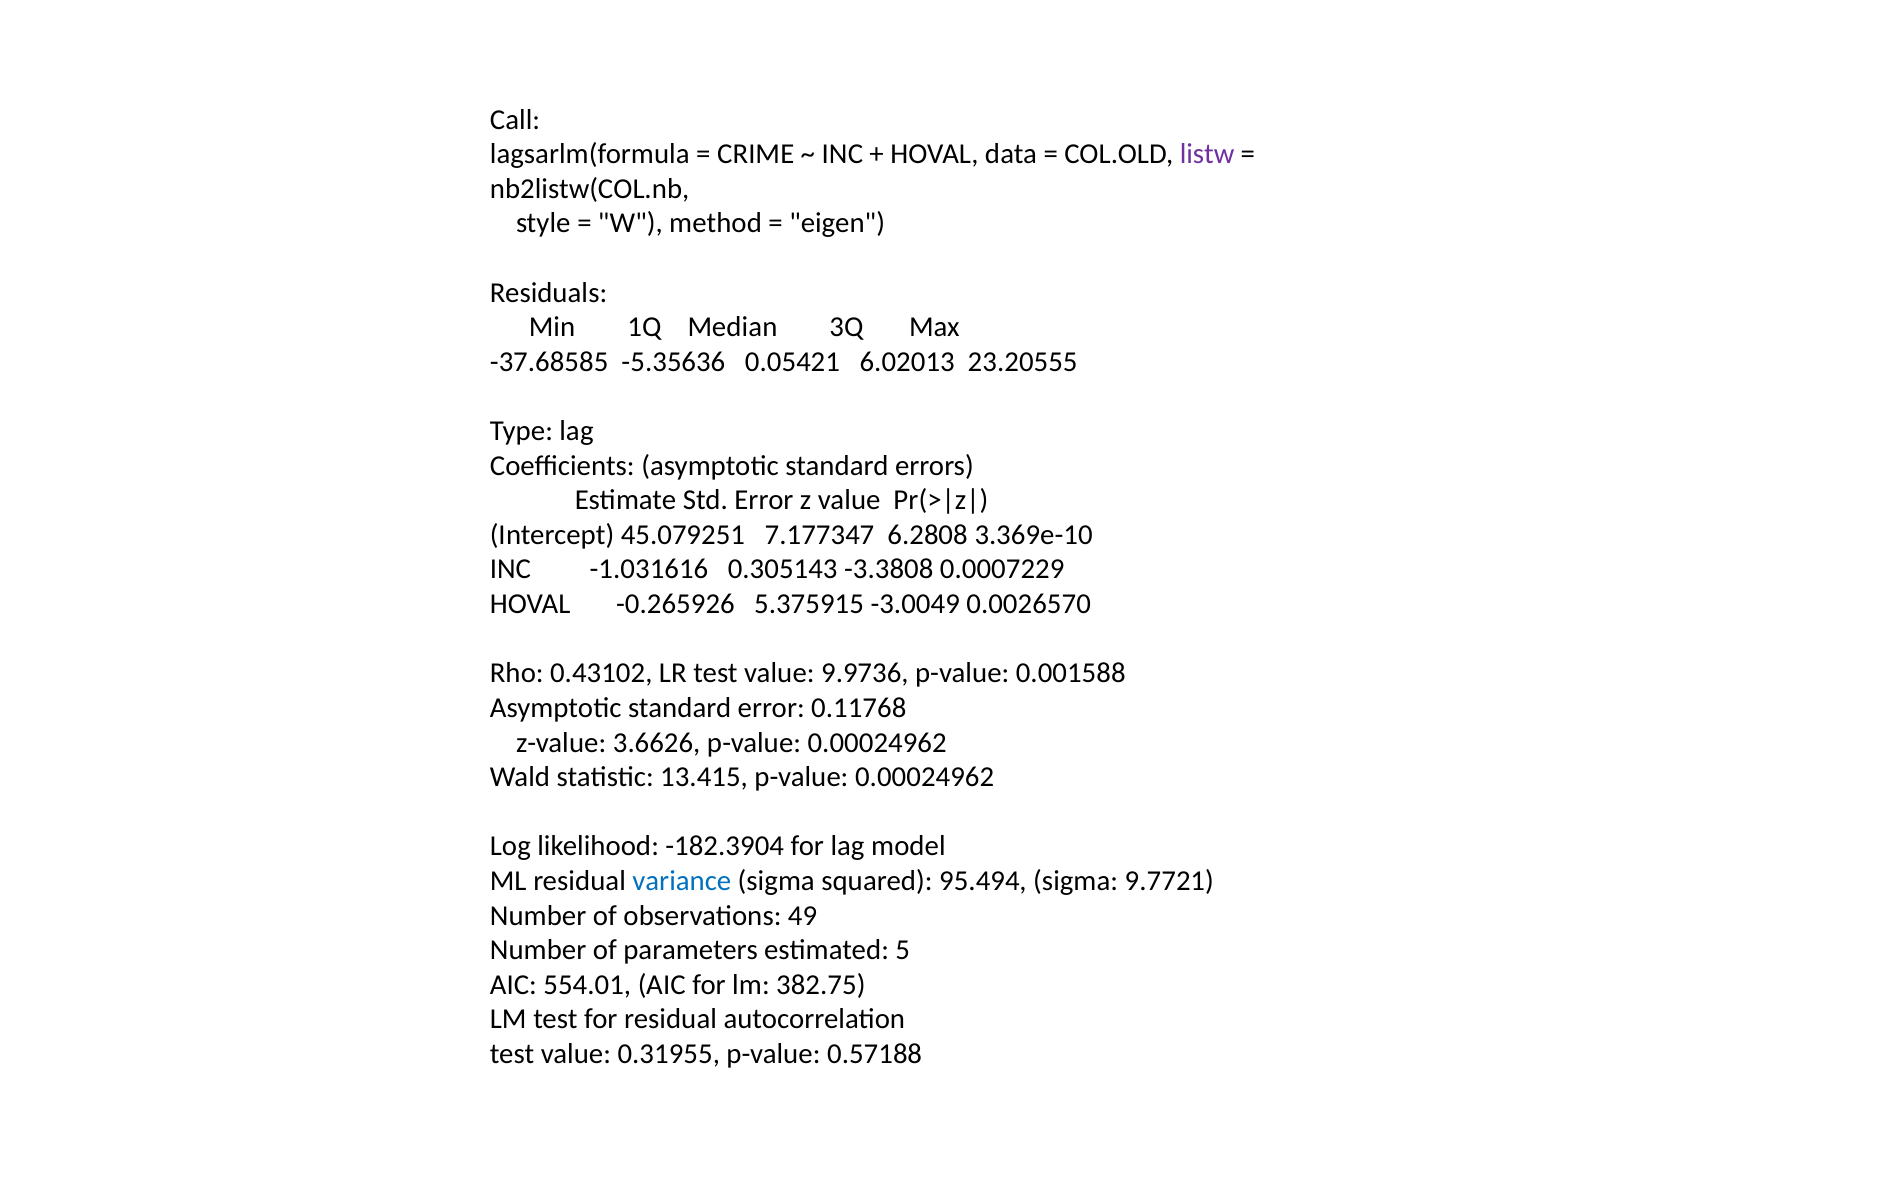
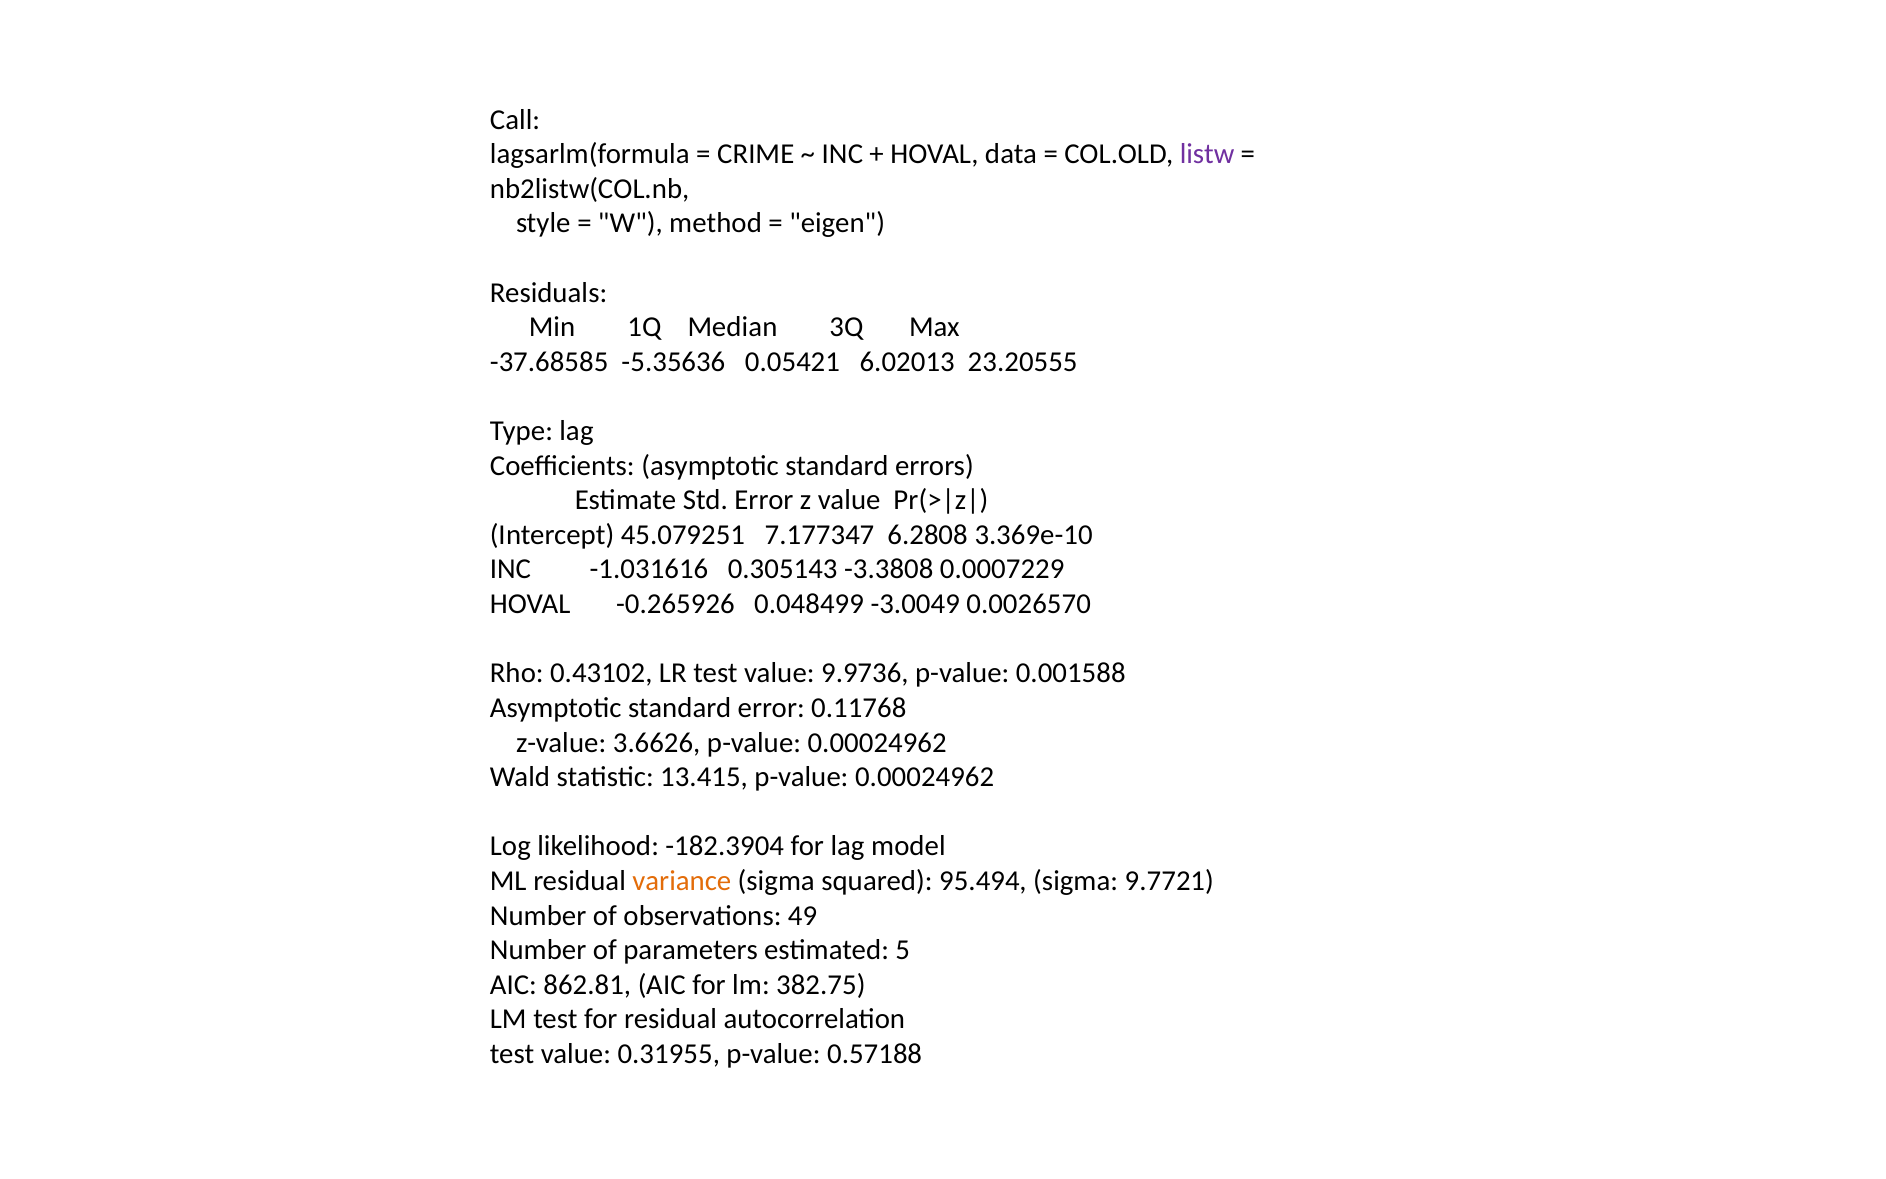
5.375915: 5.375915 -> 0.048499
variance colour: blue -> orange
554.01: 554.01 -> 862.81
